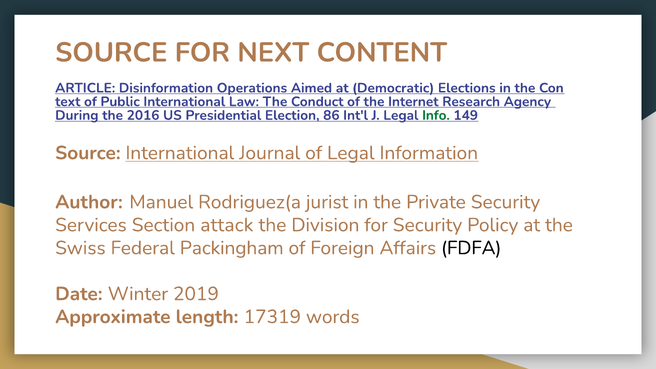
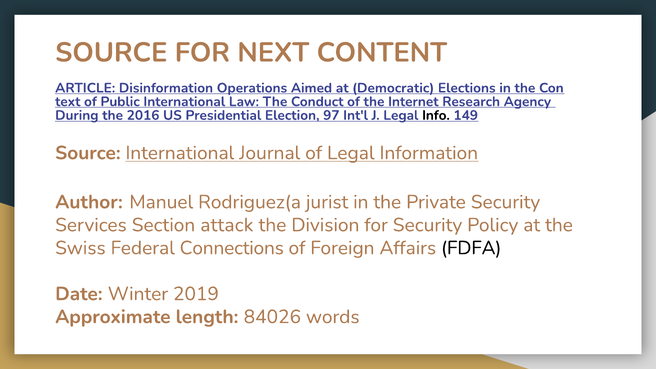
86: 86 -> 97
Info colour: green -> black
Packingham: Packingham -> Connections
17319: 17319 -> 84026
